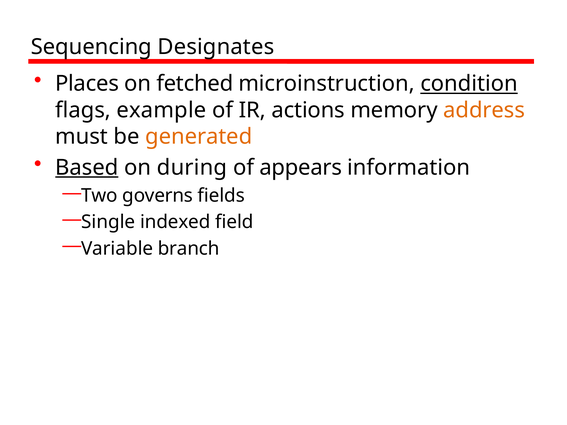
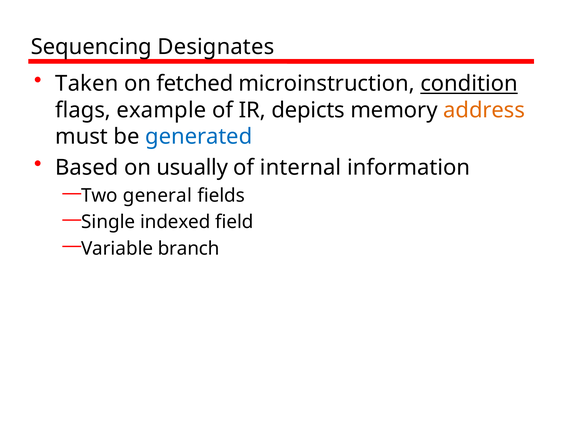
Places: Places -> Taken
actions: actions -> depicts
generated colour: orange -> blue
Based underline: present -> none
during: during -> usually
appears: appears -> internal
governs: governs -> general
